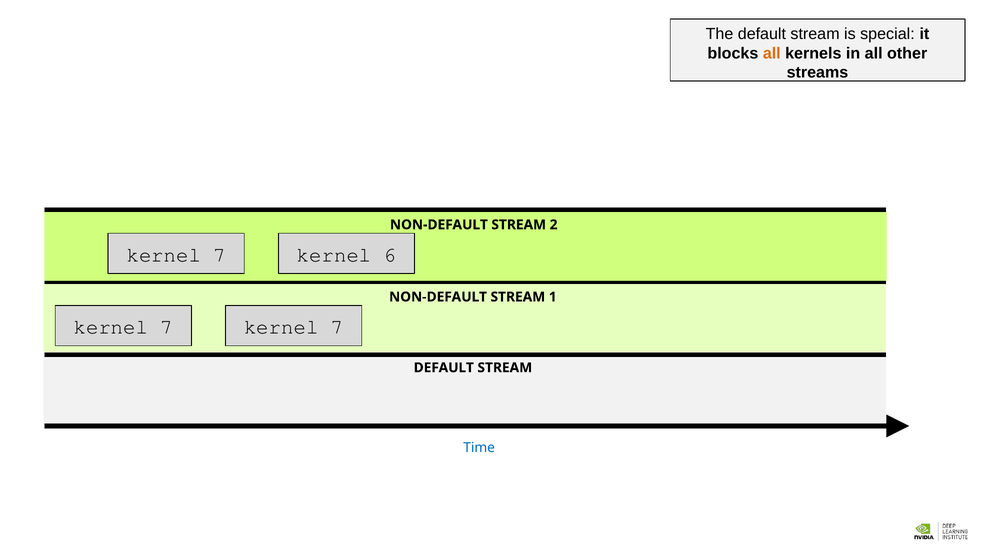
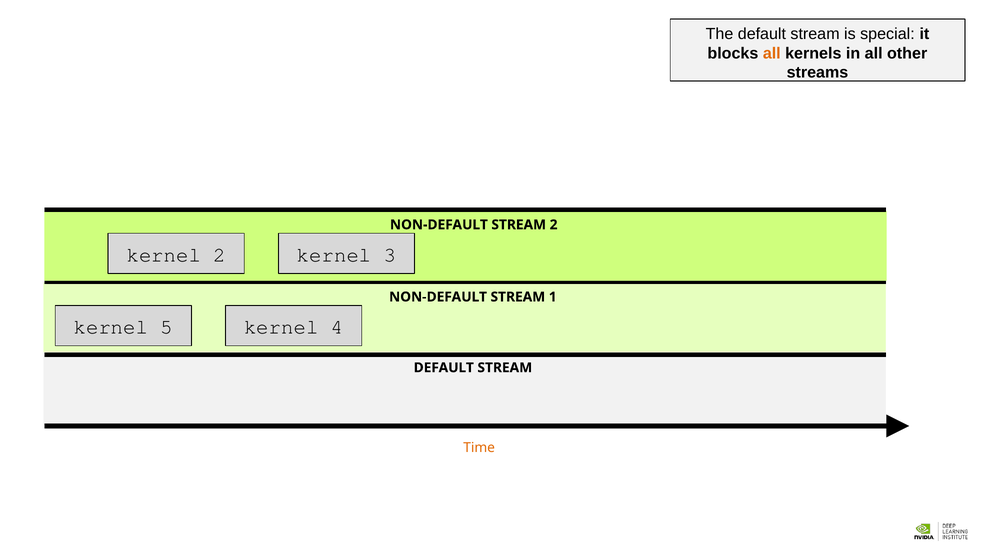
7 at (220, 255): 7 -> 2
6: 6 -> 3
7 at (167, 327): 7 -> 5
7 at (337, 327): 7 -> 4
Time colour: blue -> orange
